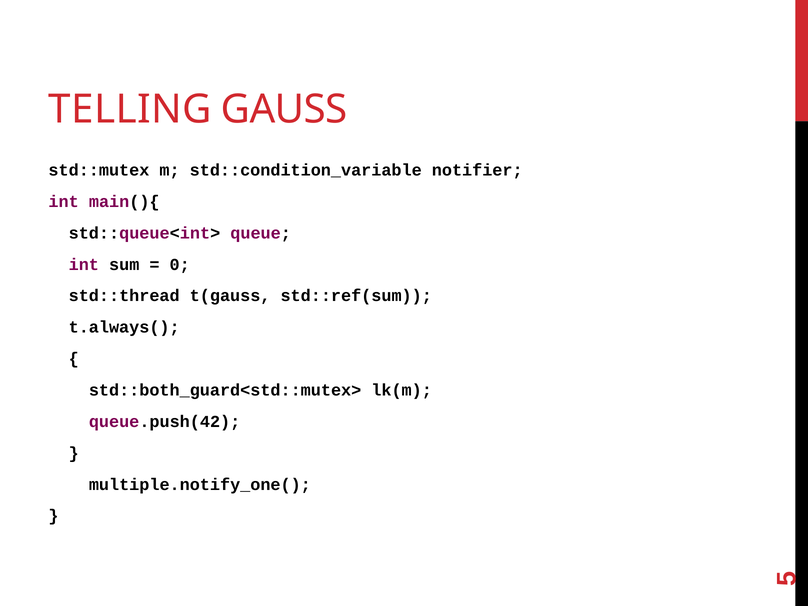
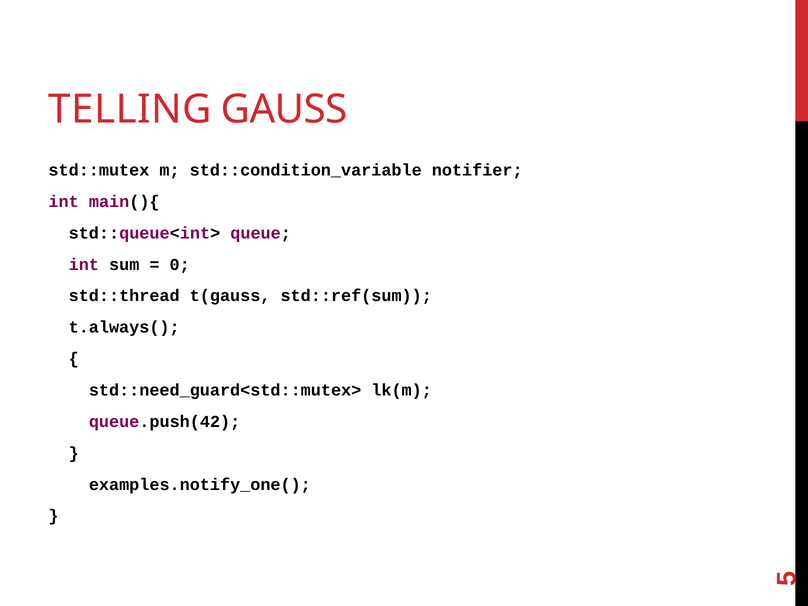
std::both_guard<std::mutex>: std::both_guard<std::mutex> -> std::need_guard<std::mutex>
multiple.notify_one(: multiple.notify_one( -> examples.notify_one(
